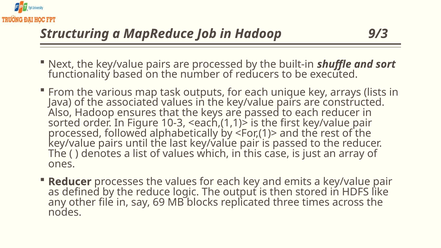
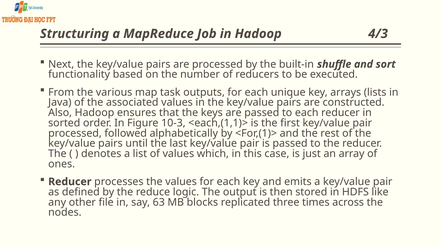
9/3: 9/3 -> 4/3
69: 69 -> 63
